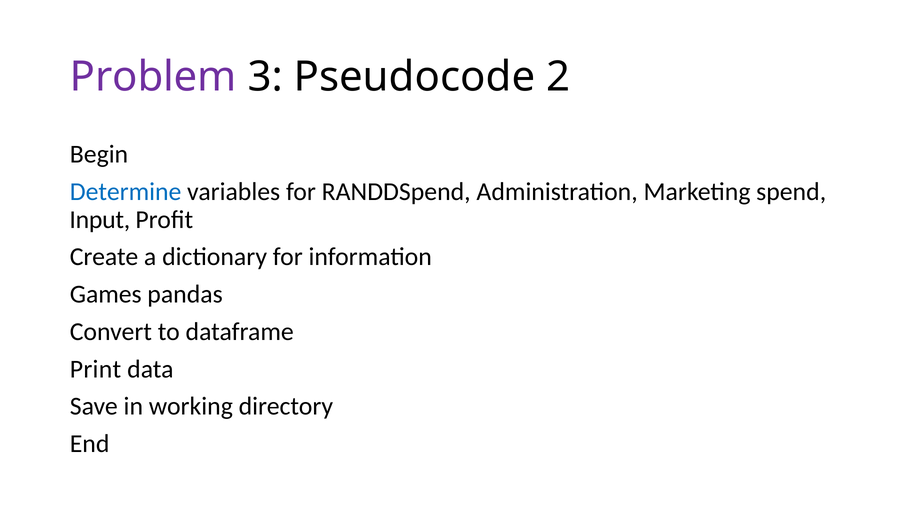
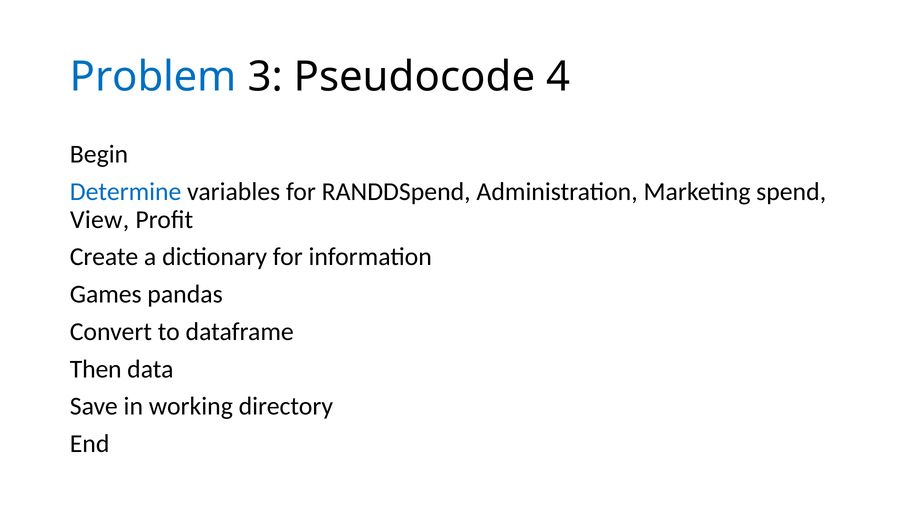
Problem colour: purple -> blue
2: 2 -> 4
Input: Input -> View
Print: Print -> Then
